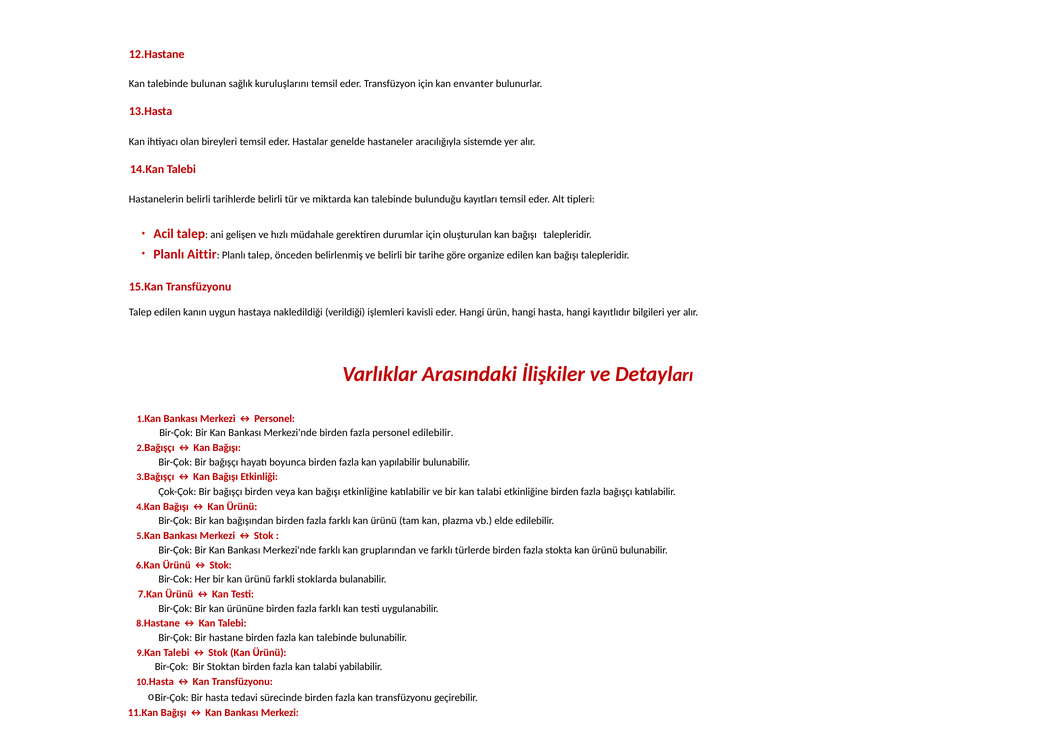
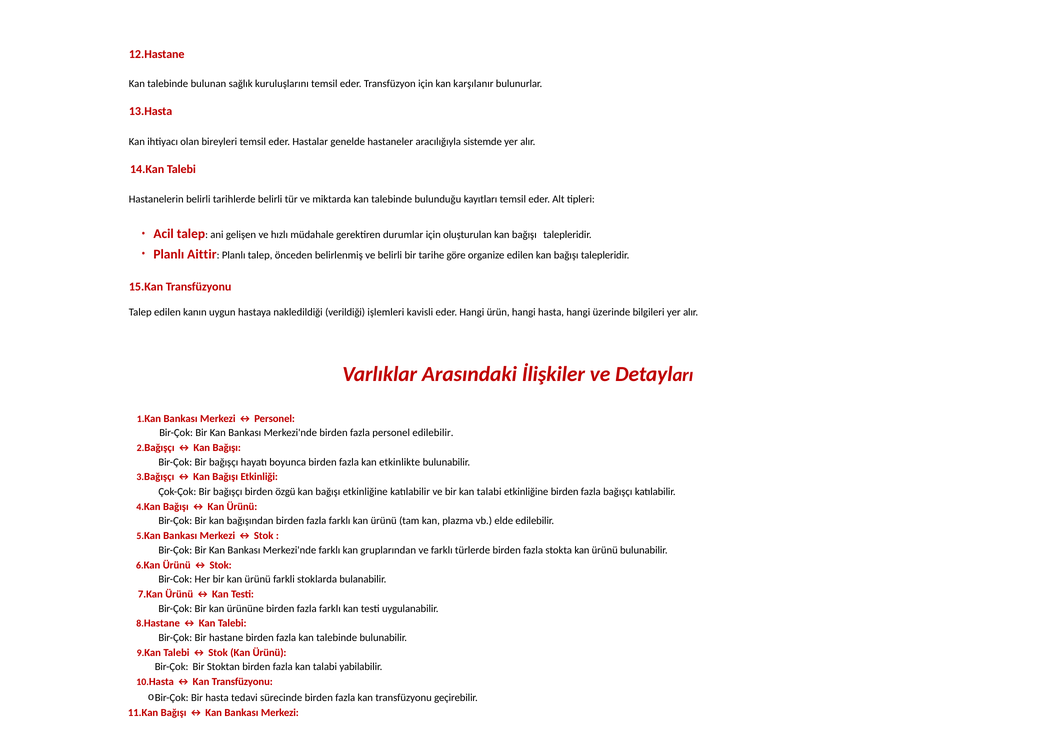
envanter: envanter -> karşılanır
kayıtlıdır: kayıtlıdır -> üzerinde
yapılabilir: yapılabilir -> etkinlikte
veya: veya -> özgü
